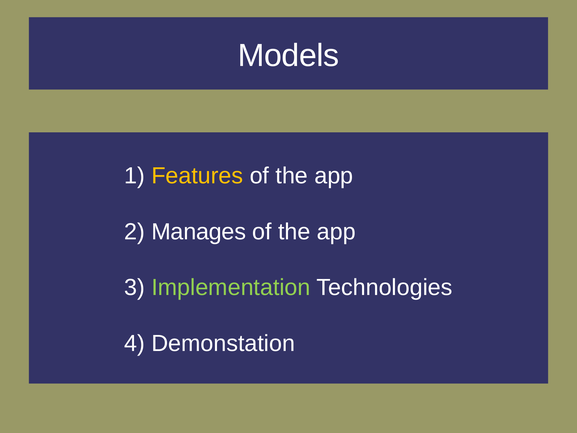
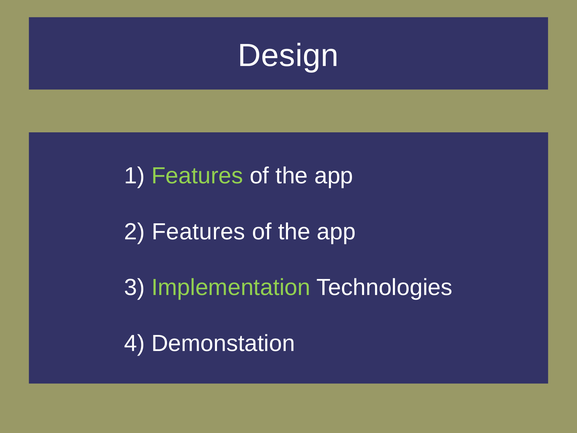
Models: Models -> Design
Features at (197, 176) colour: yellow -> light green
2 Manages: Manages -> Features
